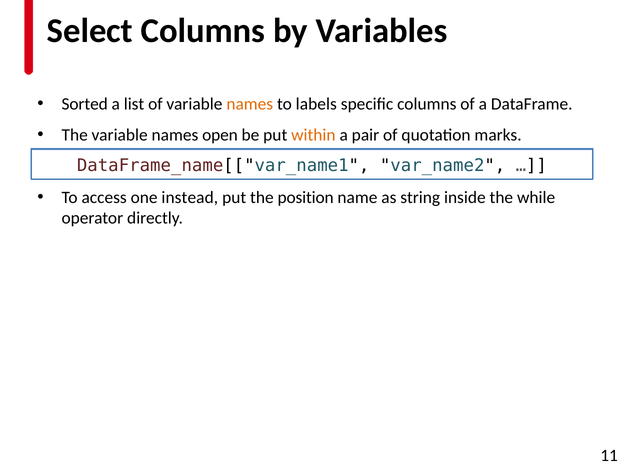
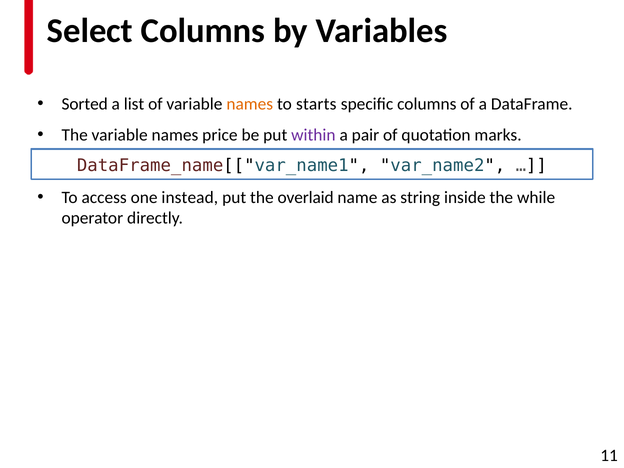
labels: labels -> starts
open: open -> price
within colour: orange -> purple
position: position -> overlaid
